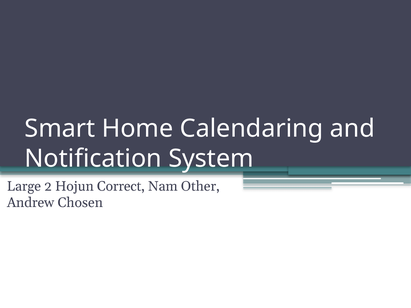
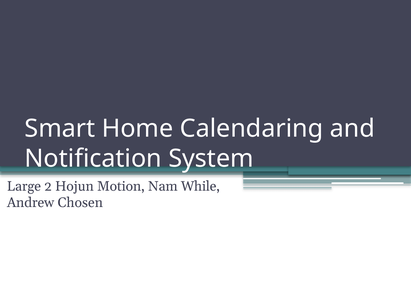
Correct: Correct -> Motion
Other: Other -> While
